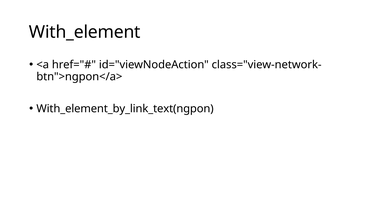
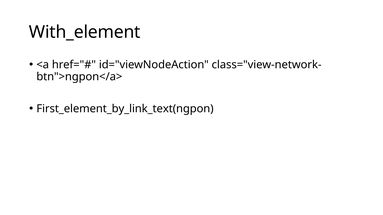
With_element_by_link_text(ngpon: With_element_by_link_text(ngpon -> First_element_by_link_text(ngpon
